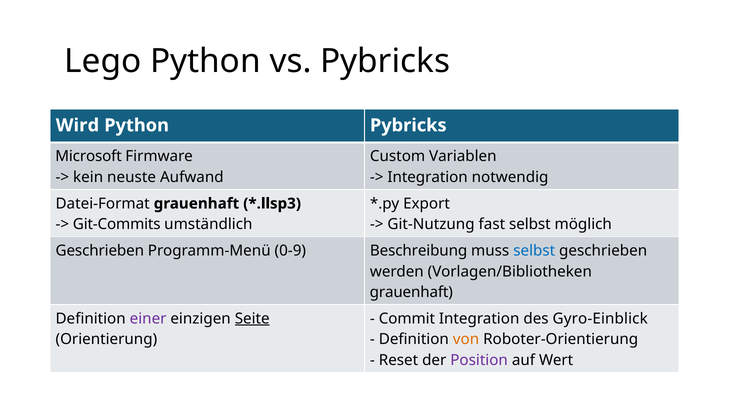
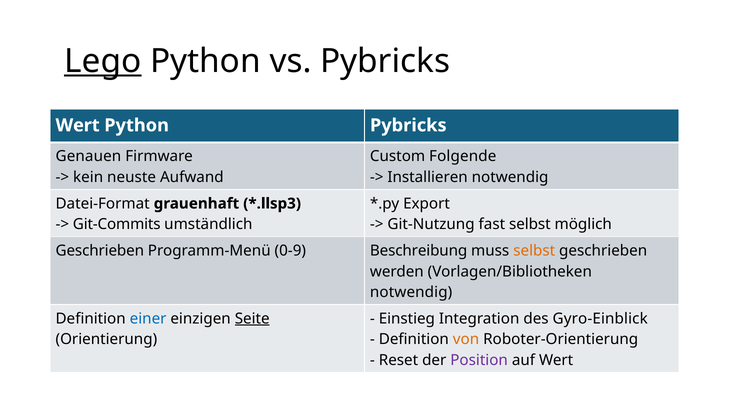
Lego underline: none -> present
Wird at (77, 125): Wird -> Wert
Microsoft: Microsoft -> Genauen
Variablen: Variablen -> Folgende
Integration at (428, 177): Integration -> Installieren
selbst at (534, 251) colour: blue -> orange
grauenhaft at (411, 292): grauenhaft -> notwendig
einer colour: purple -> blue
Commit: Commit -> Einstieg
